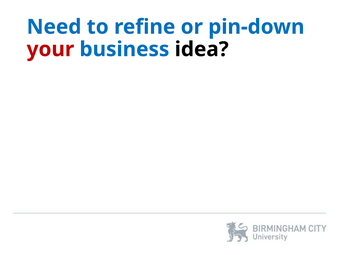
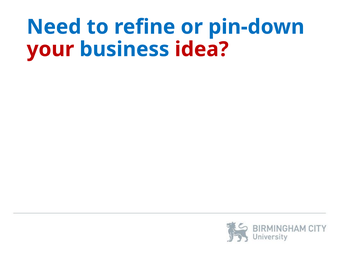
idea colour: black -> red
